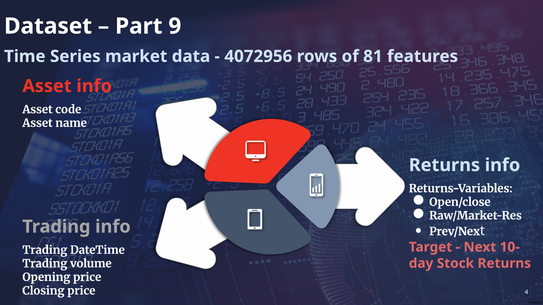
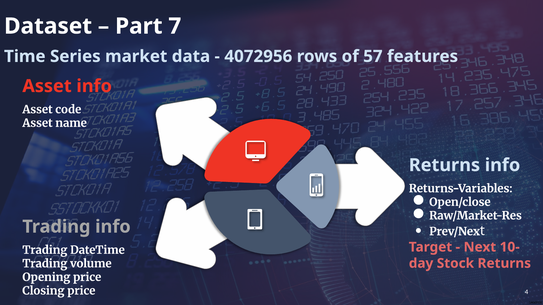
9: 9 -> 7
81: 81 -> 57
